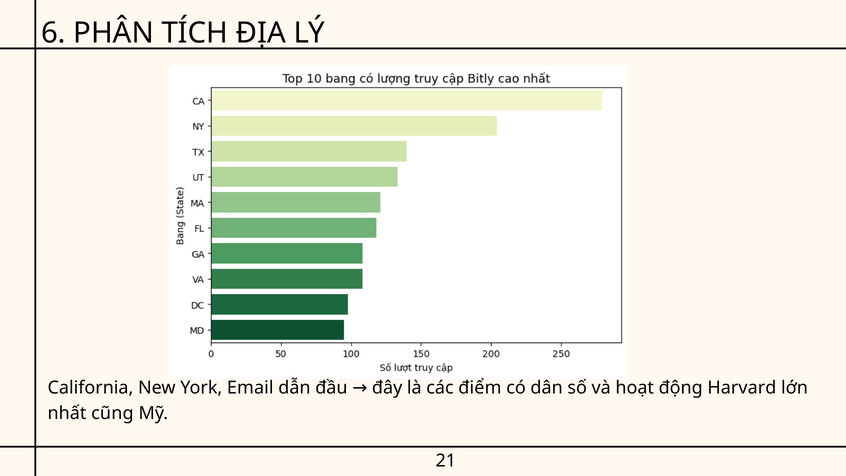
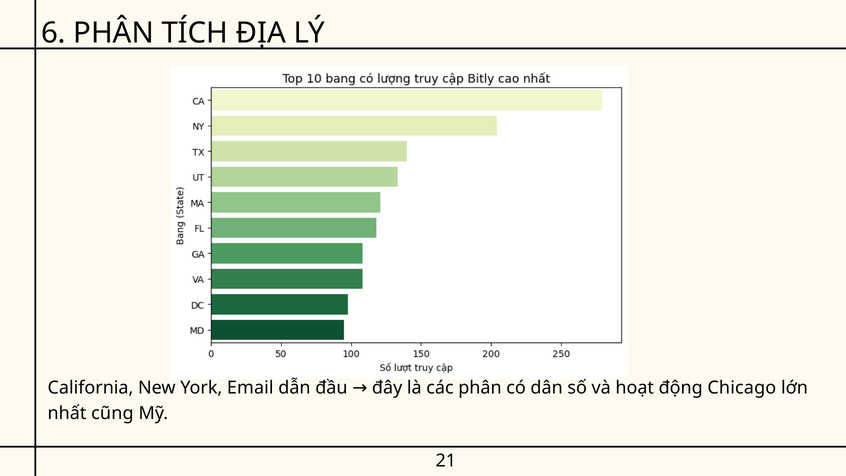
các điểm: điểm -> phân
Harvard: Harvard -> Chicago
